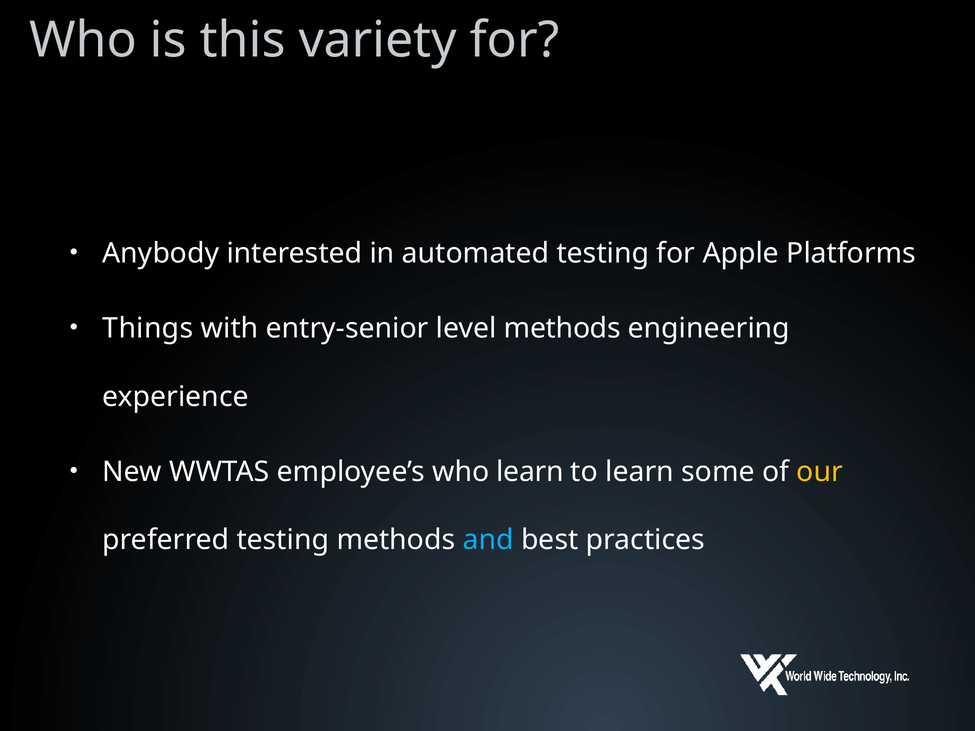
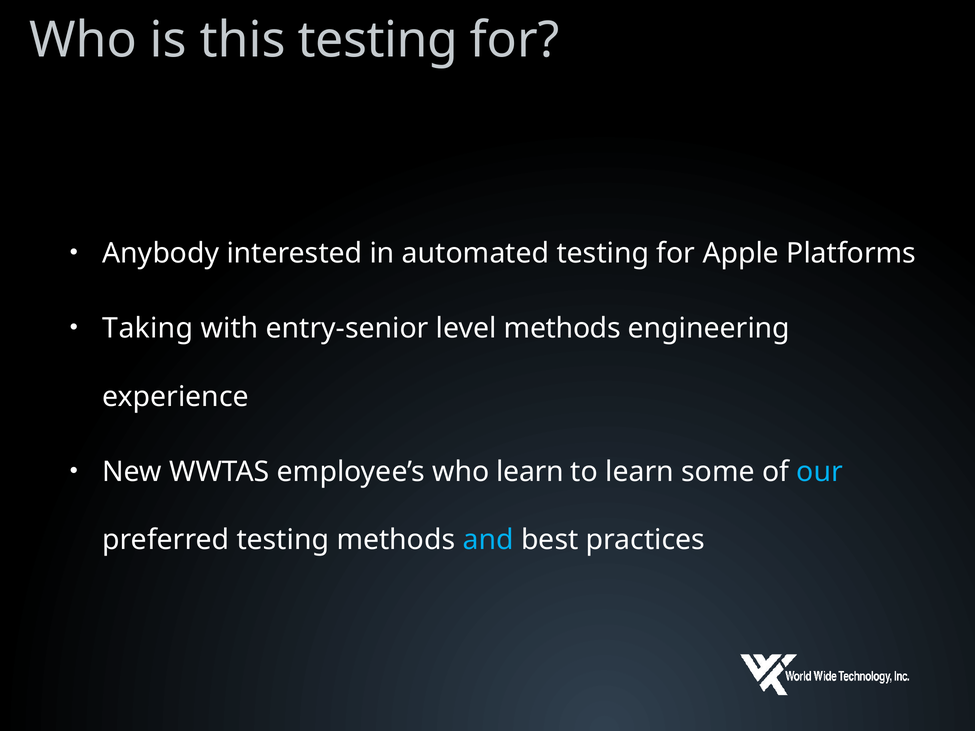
this variety: variety -> testing
Things: Things -> Taking
our colour: yellow -> light blue
